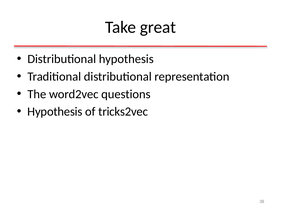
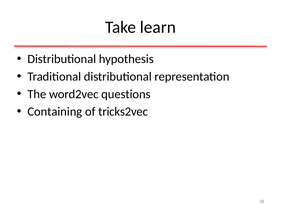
great: great -> learn
Hypothesis at (55, 111): Hypothesis -> Containing
